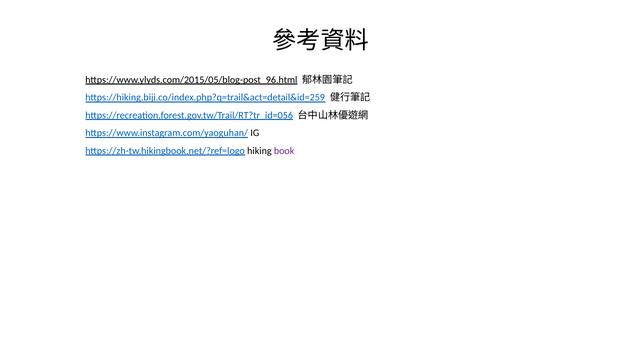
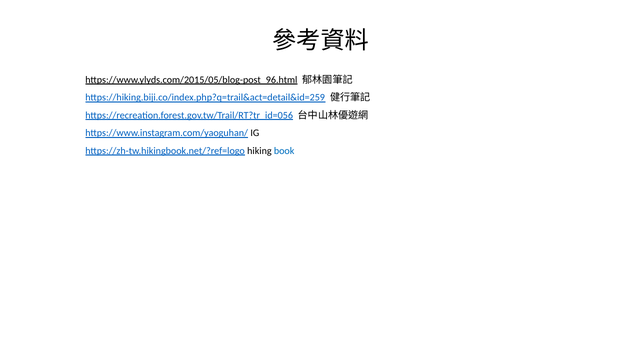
book colour: purple -> blue
